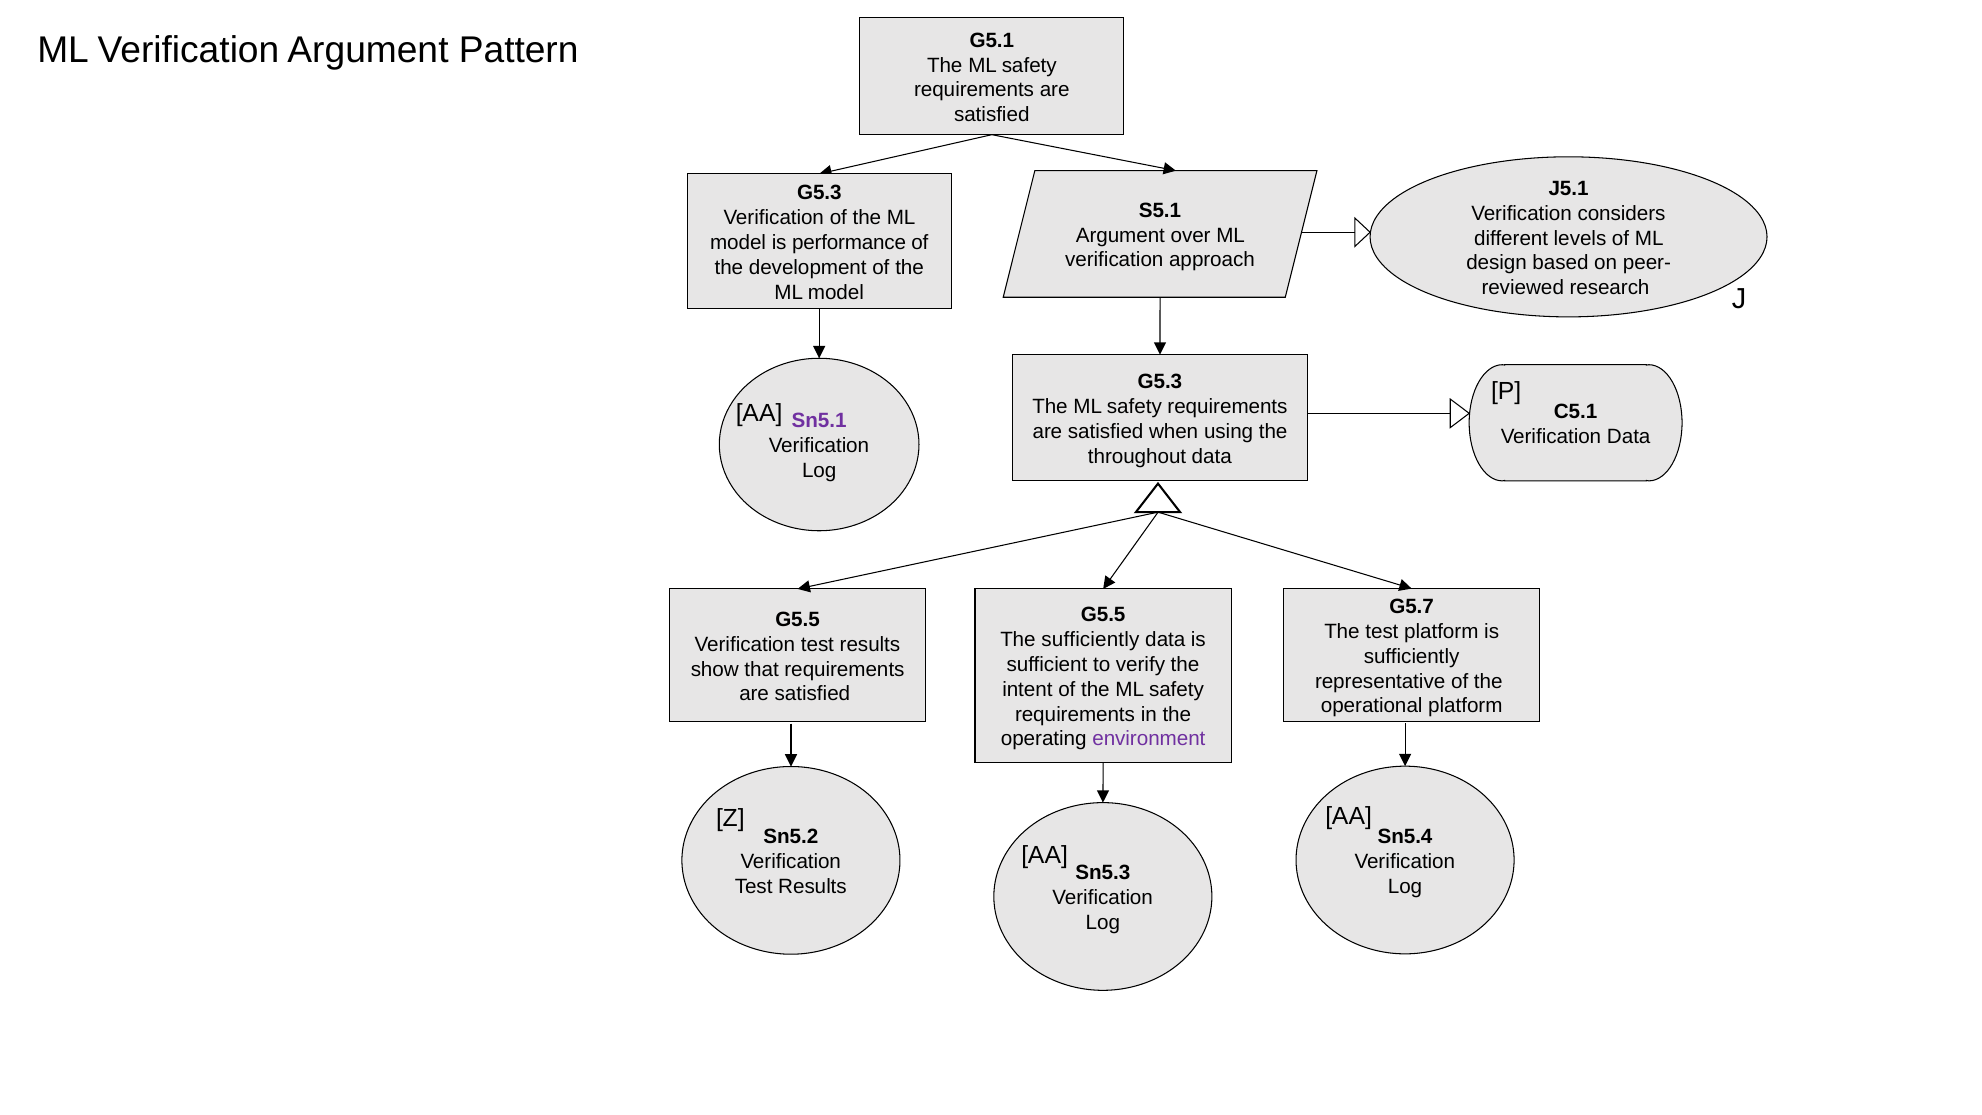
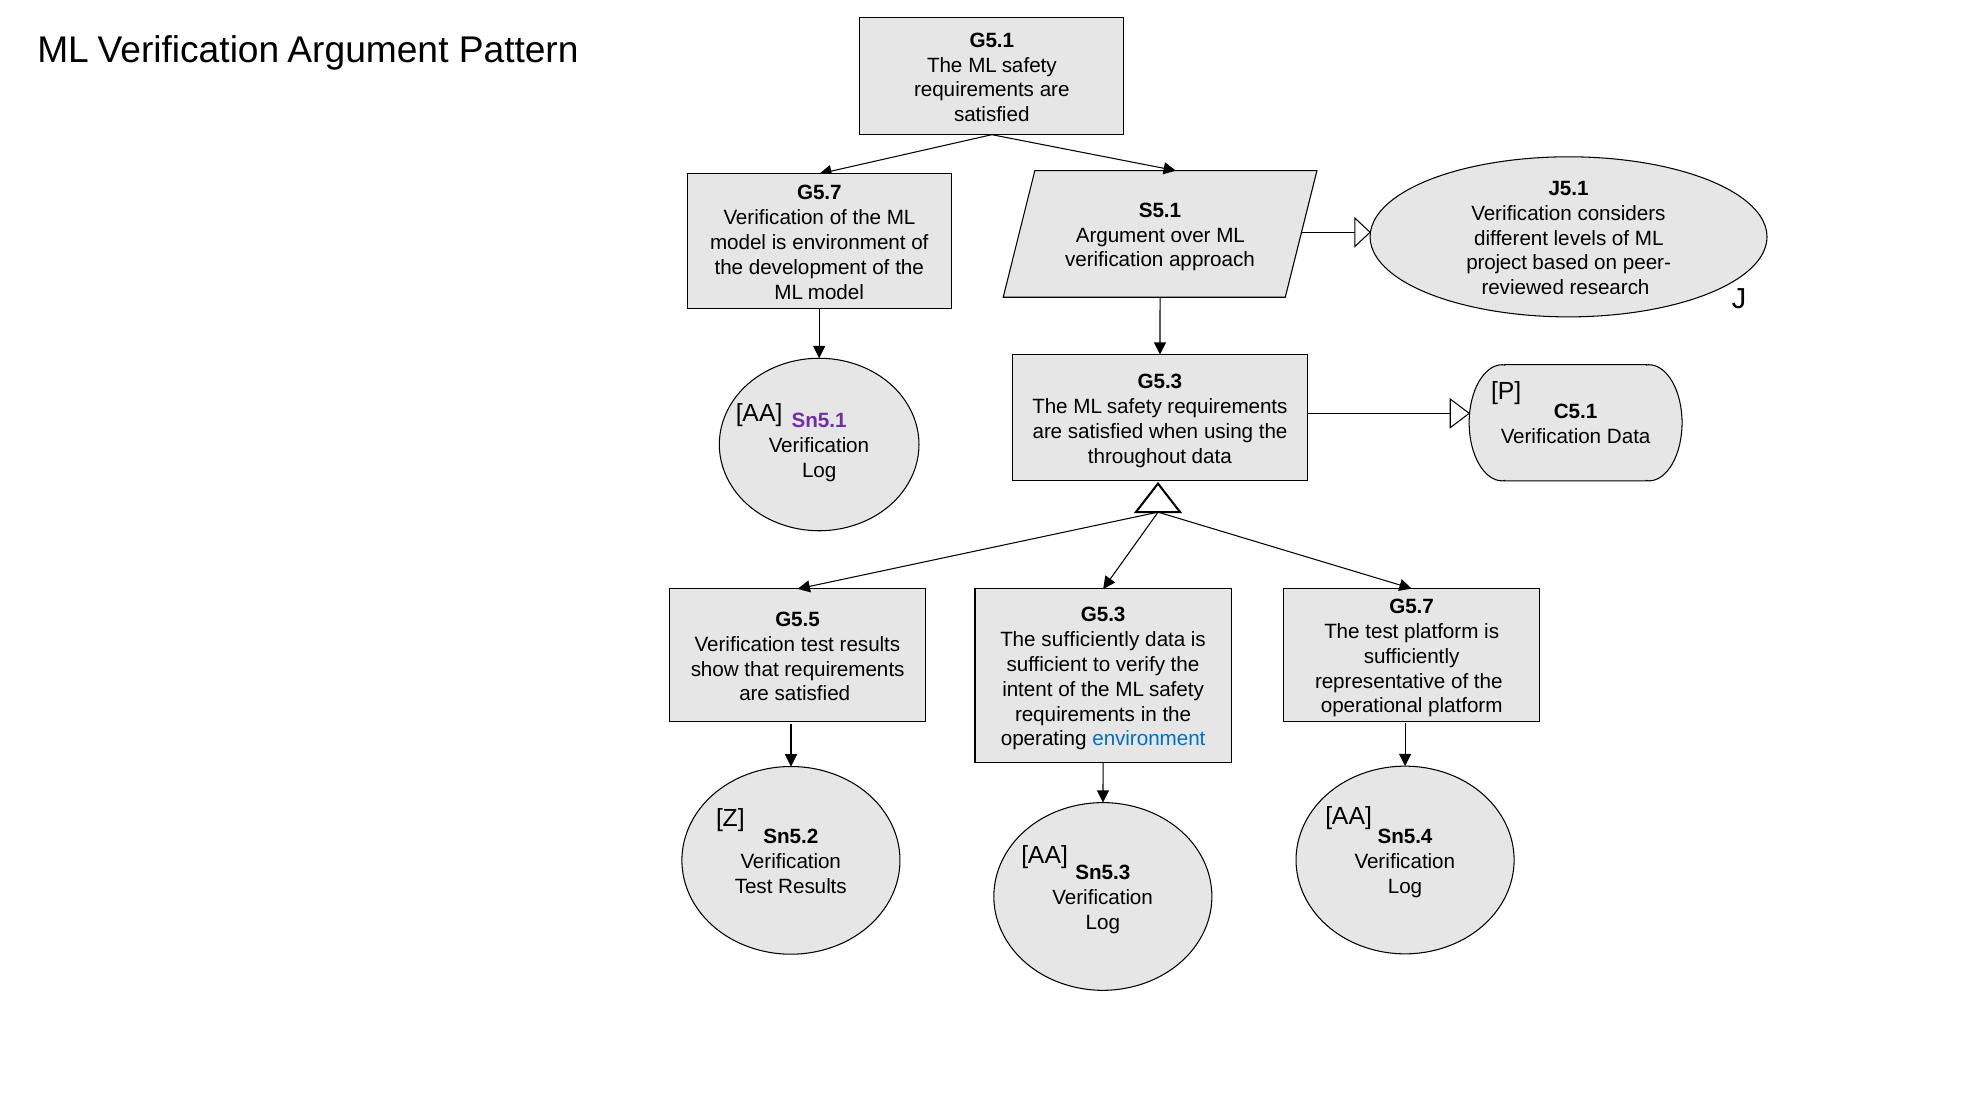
G5.3 at (819, 193): G5.3 -> G5.7
is performance: performance -> environment
design: design -> project
G5.5 at (1103, 615): G5.5 -> G5.3
environment at (1149, 739) colour: purple -> blue
